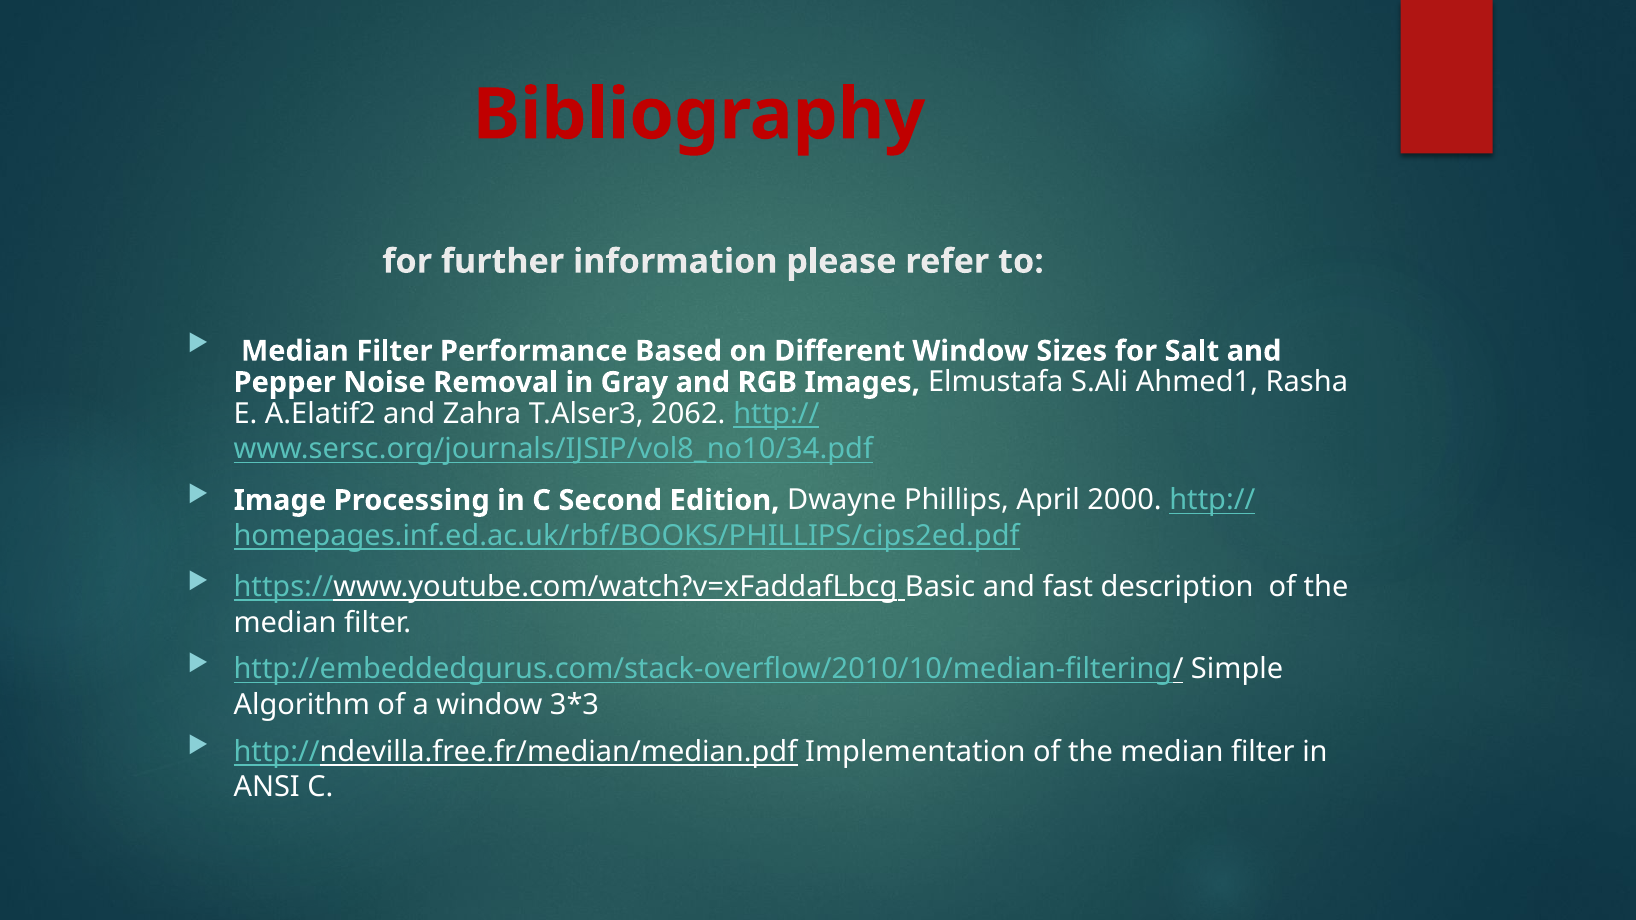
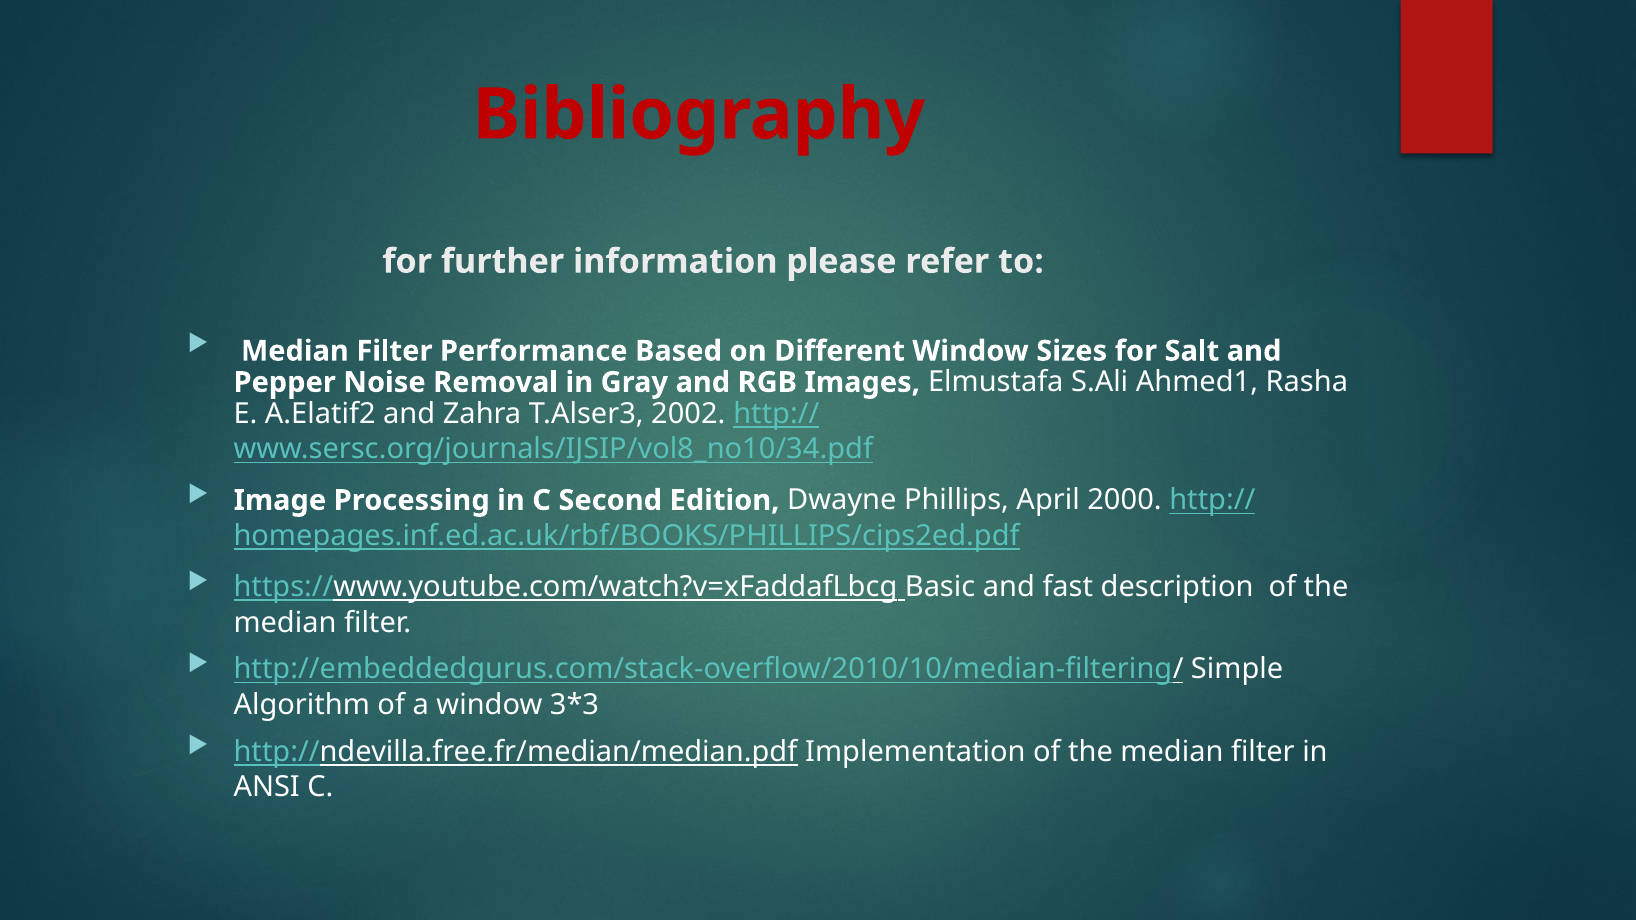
2062: 2062 -> 2002
